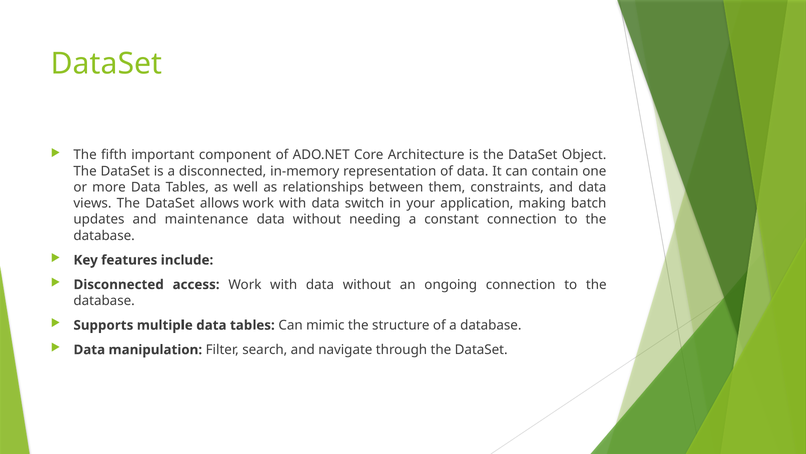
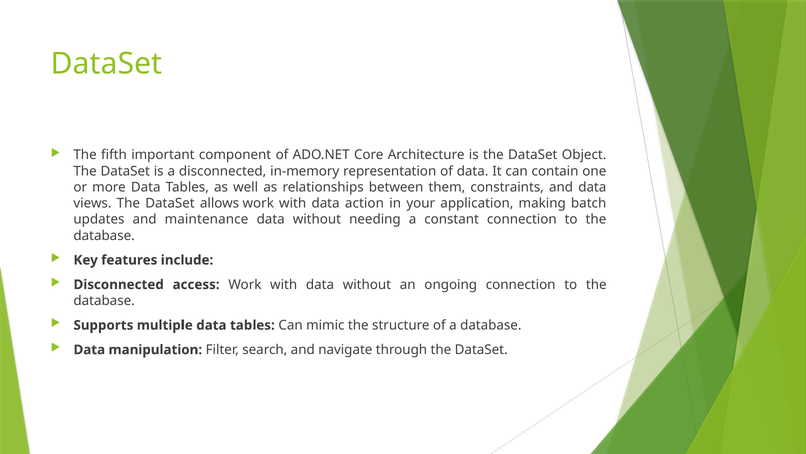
switch: switch -> action
